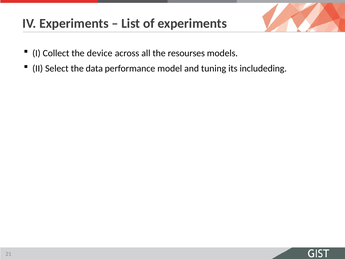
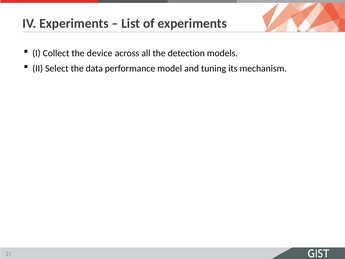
resourses: resourses -> detection
includeding: includeding -> mechanism
